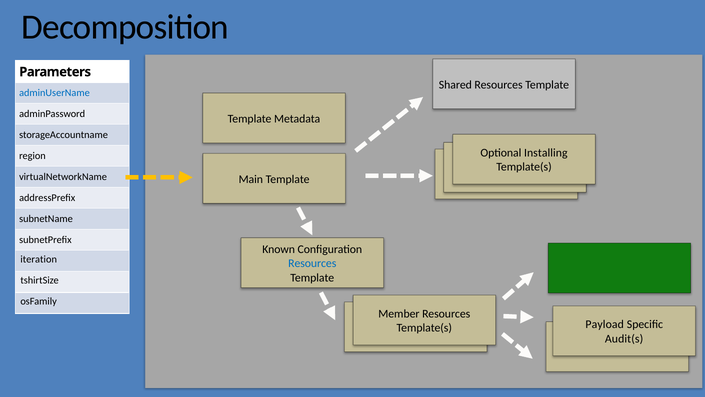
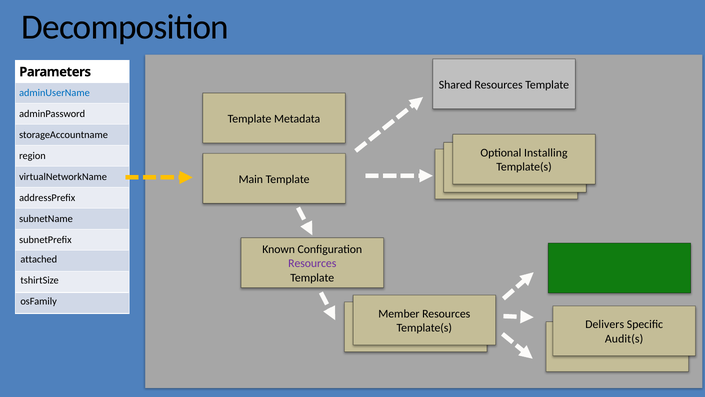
iteration: iteration -> attached
Resources at (312, 263) colour: blue -> purple
Payload: Payload -> Delivers
